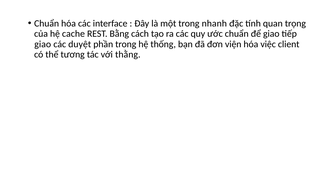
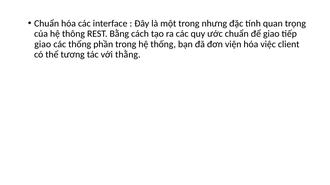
nhanh: nhanh -> nhưng
cache: cache -> thông
các duyệt: duyệt -> thống
